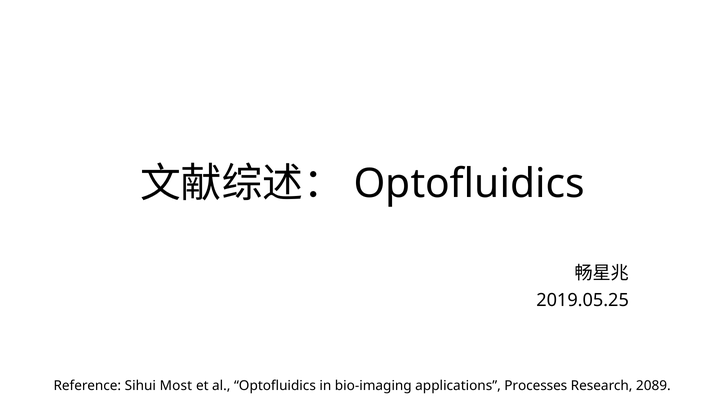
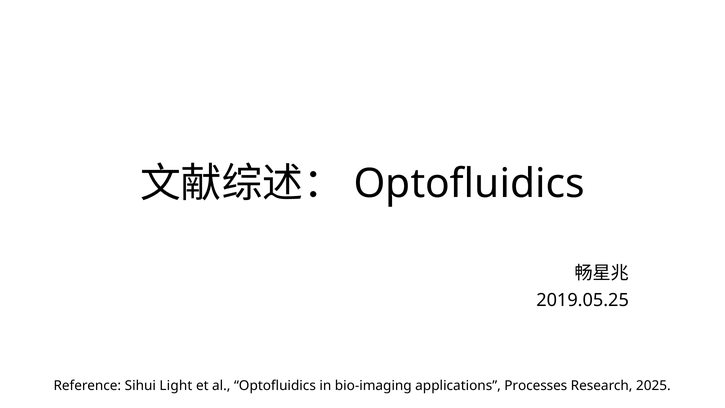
Most: Most -> Light
2089: 2089 -> 2025
